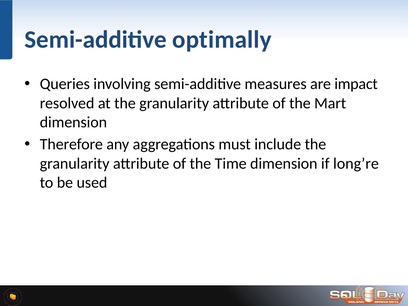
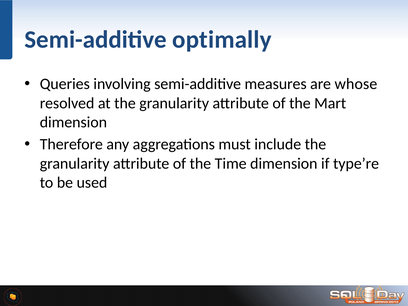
impact: impact -> whose
long’re: long’re -> type’re
